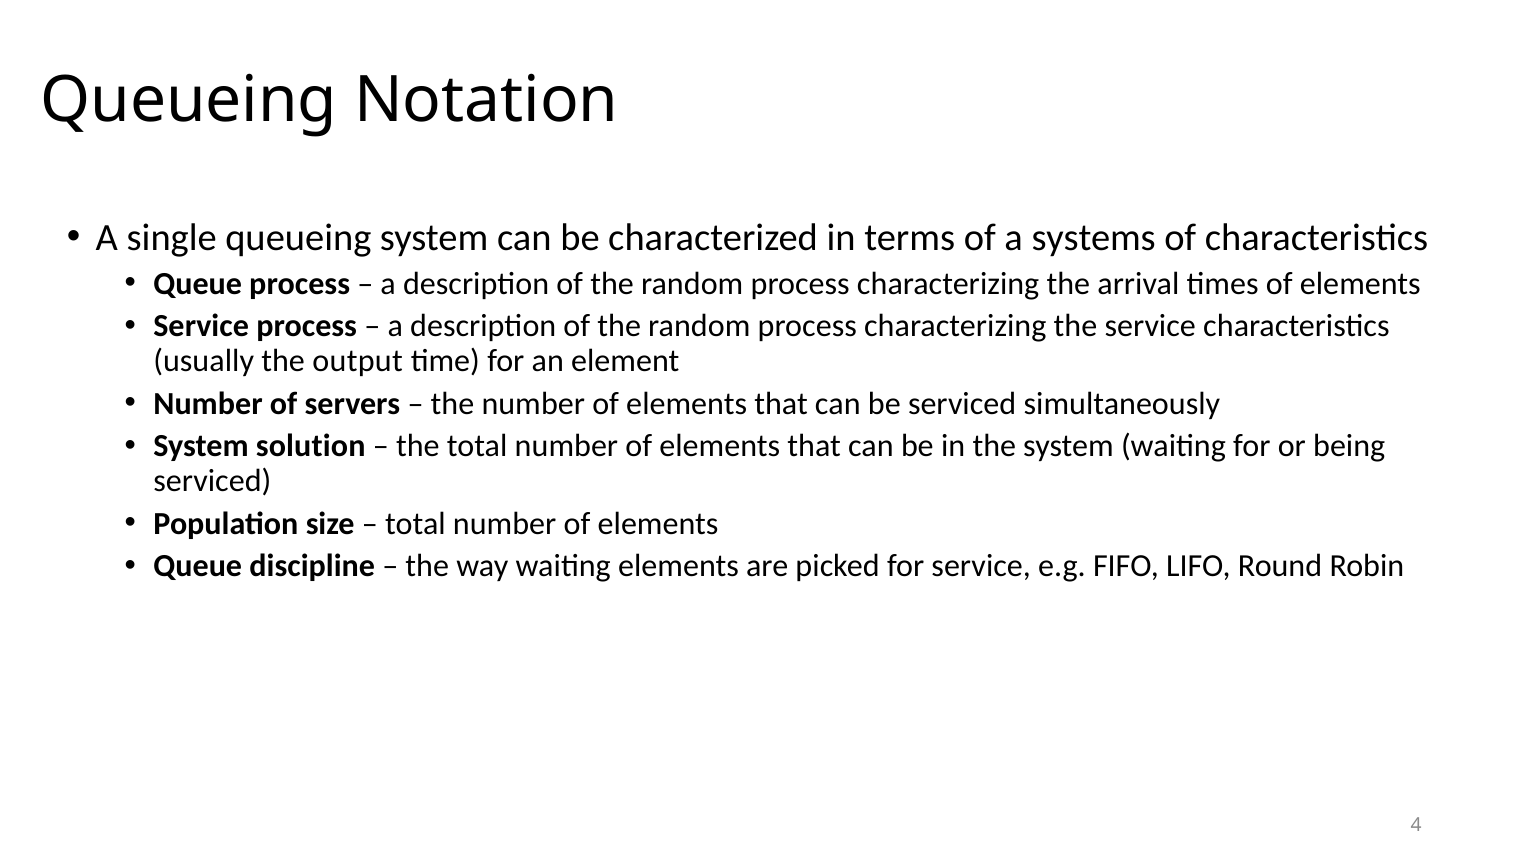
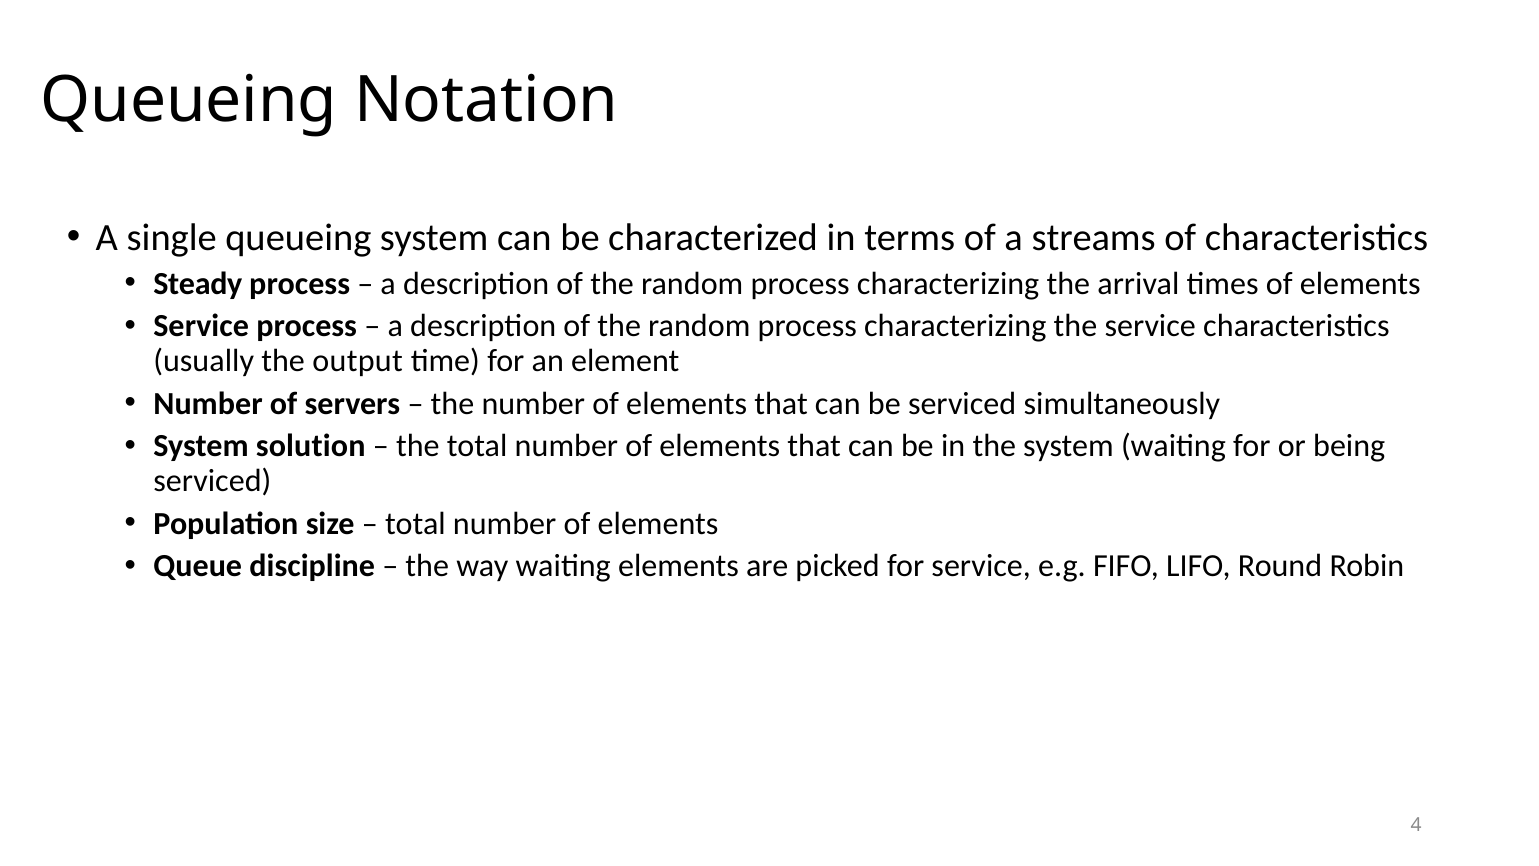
systems: systems -> streams
Queue at (198, 283): Queue -> Steady
